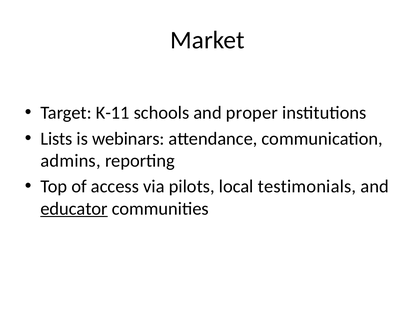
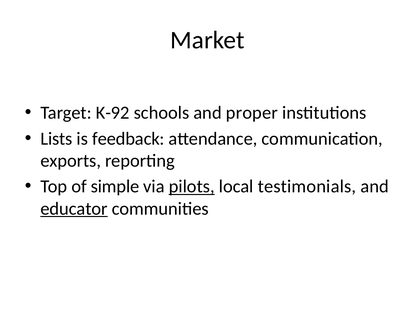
K-11: K-11 -> K-92
webinars: webinars -> feedback
admins: admins -> exports
access: access -> simple
pilots underline: none -> present
